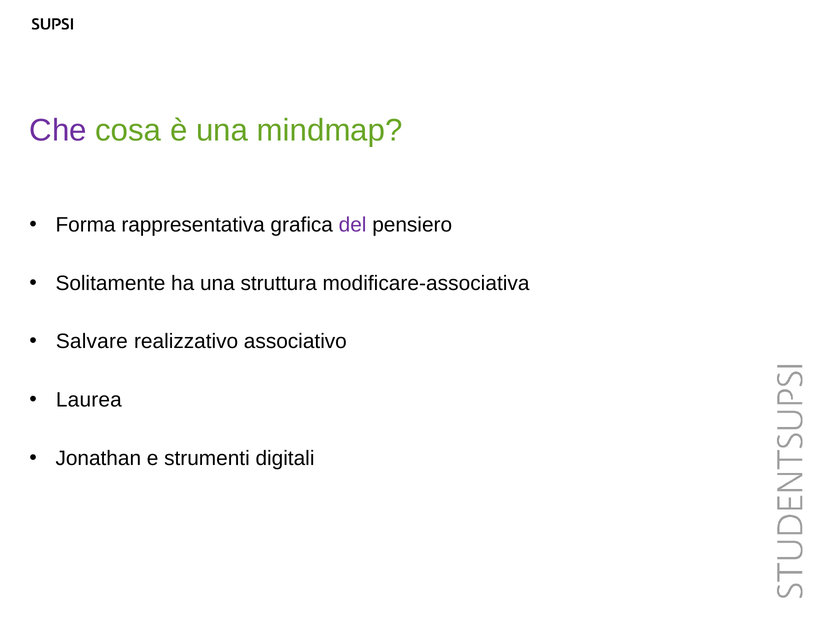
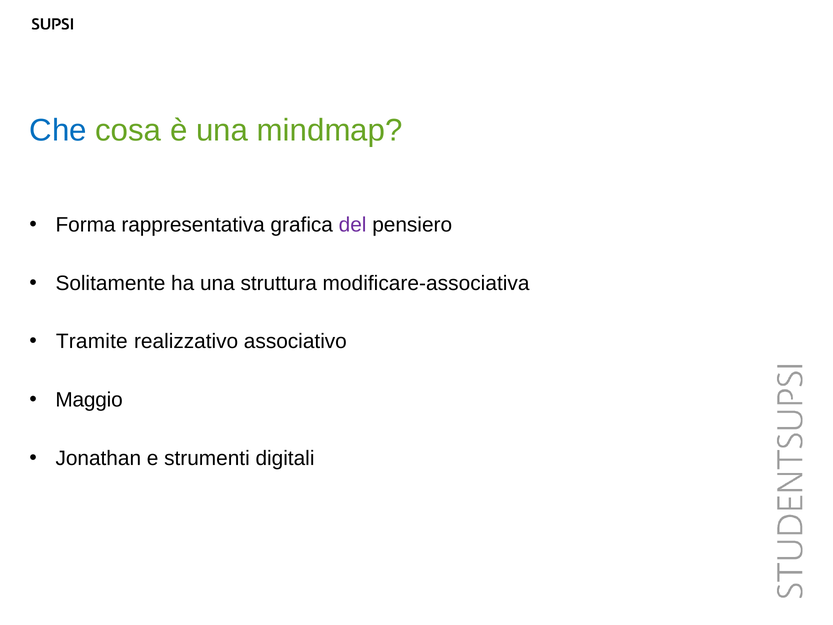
Che colour: purple -> blue
Salvare: Salvare -> Tramite
Laurea: Laurea -> Maggio
